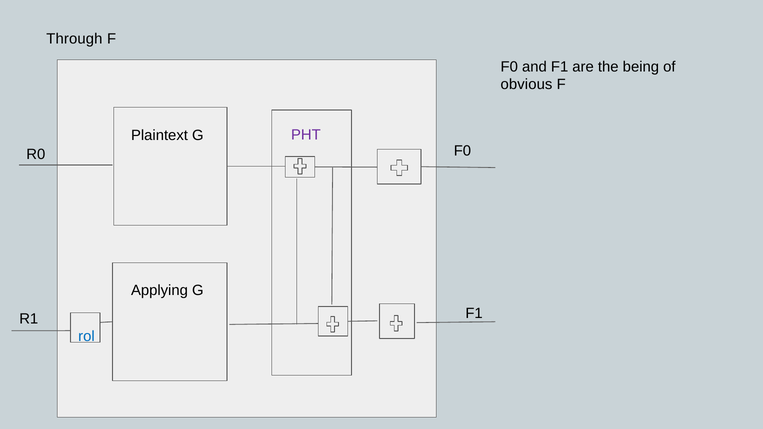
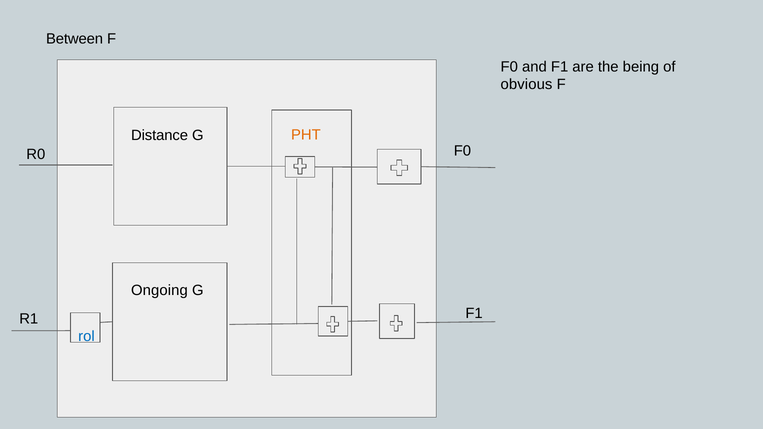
Through: Through -> Between
PHT colour: purple -> orange
Plaintext: Plaintext -> Distance
Applying: Applying -> Ongoing
